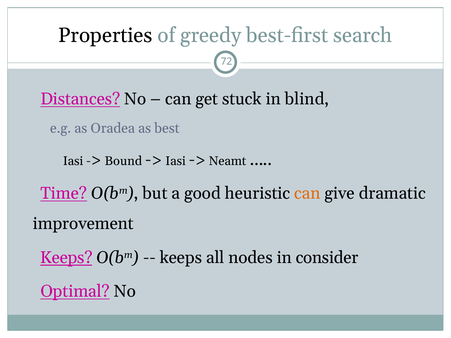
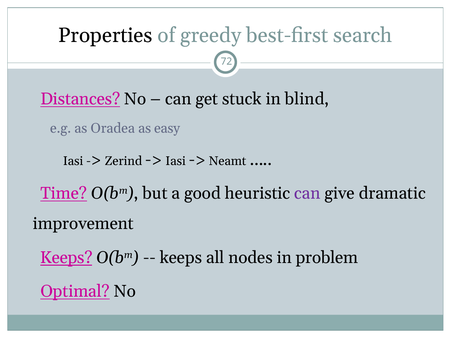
best: best -> easy
Bound: Bound -> Zerind
can at (307, 193) colour: orange -> purple
consider: consider -> problem
